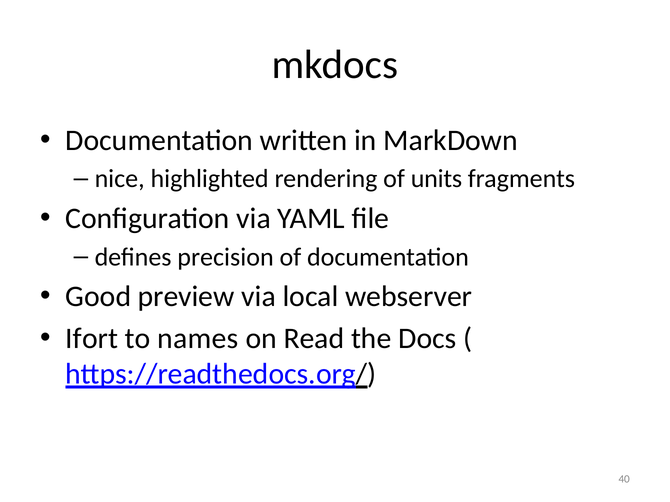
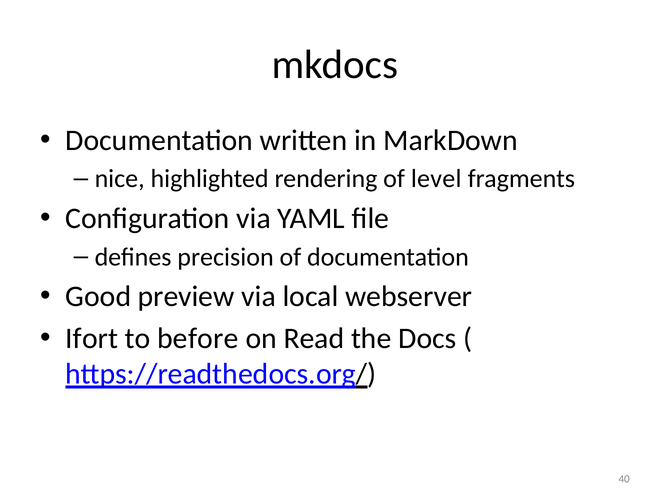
units: units -> level
names: names -> before
